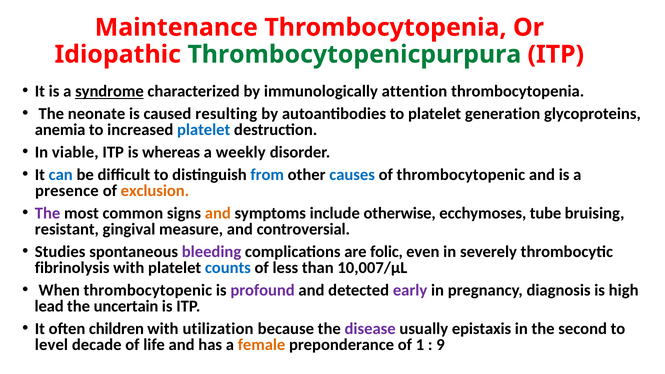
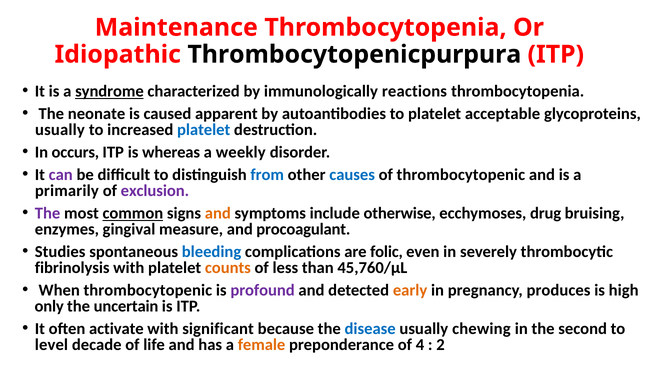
Thrombocytopenicpurpura colour: green -> black
attention: attention -> reactions
resulting: resulting -> apparent
generation: generation -> acceptable
anemia at (60, 130): anemia -> usually
viable: viable -> occurs
can colour: blue -> purple
presence: presence -> primarily
exclusion colour: orange -> purple
common underline: none -> present
tube: tube -> drug
resistant: resistant -> enzymes
controversial: controversial -> procoagulant
bleeding colour: purple -> blue
counts colour: blue -> orange
10,007/μL: 10,007/μL -> 45,760/μL
early colour: purple -> orange
diagnosis: diagnosis -> produces
lead: lead -> only
children: children -> activate
utilization: utilization -> significant
disease colour: purple -> blue
epistaxis: epistaxis -> chewing
1: 1 -> 4
9: 9 -> 2
